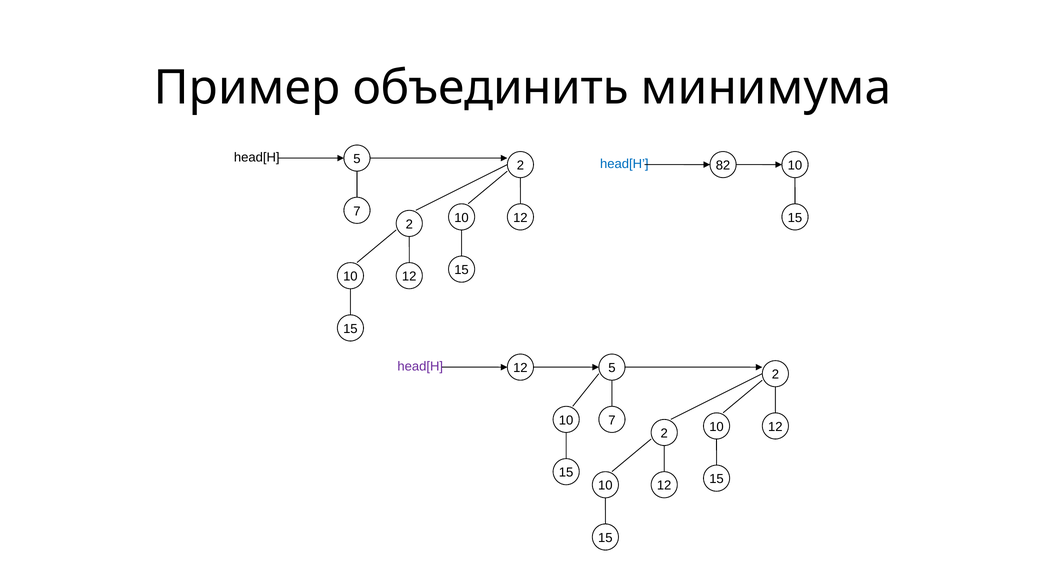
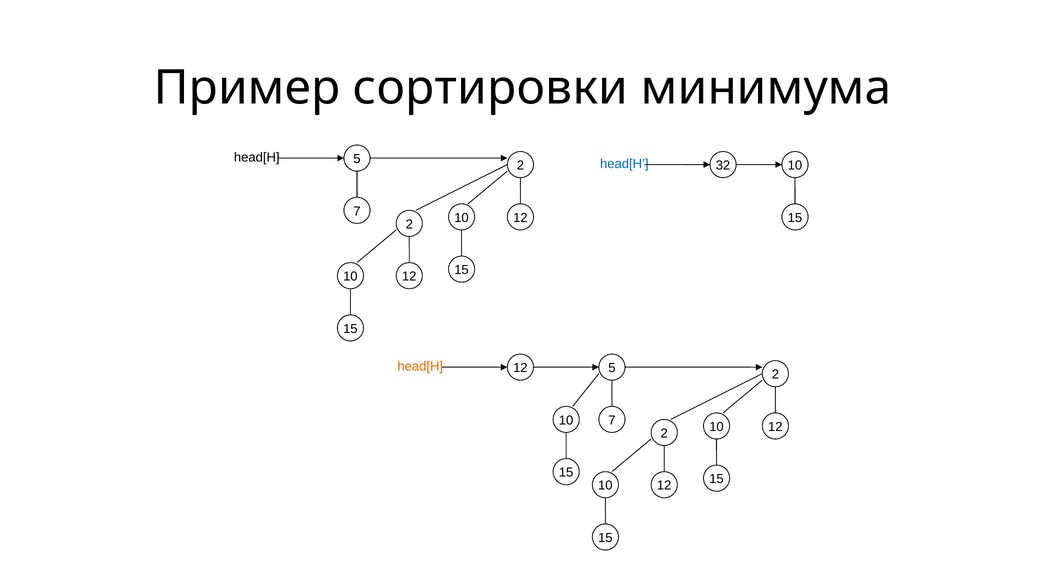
объединить: объединить -> сортировки
82: 82 -> 32
head[H at (420, 367) colour: purple -> orange
